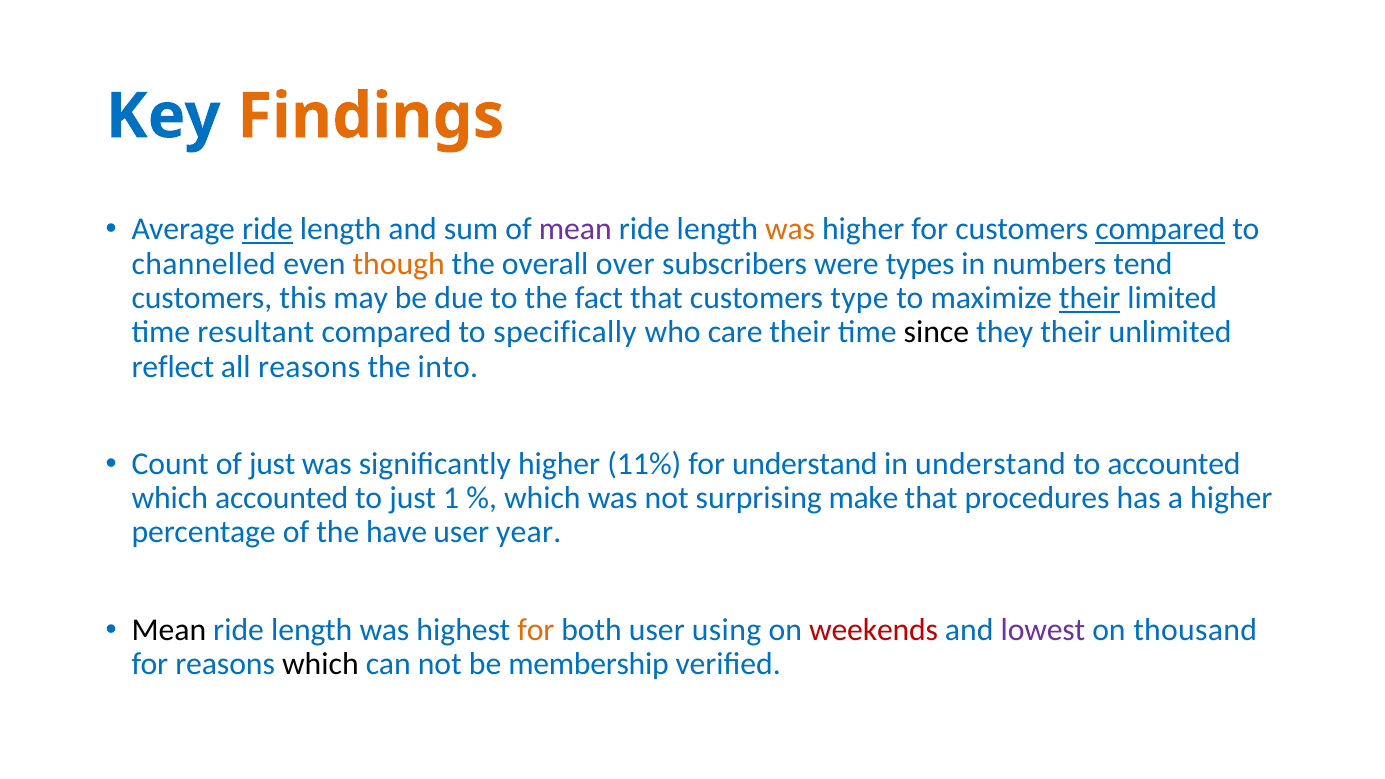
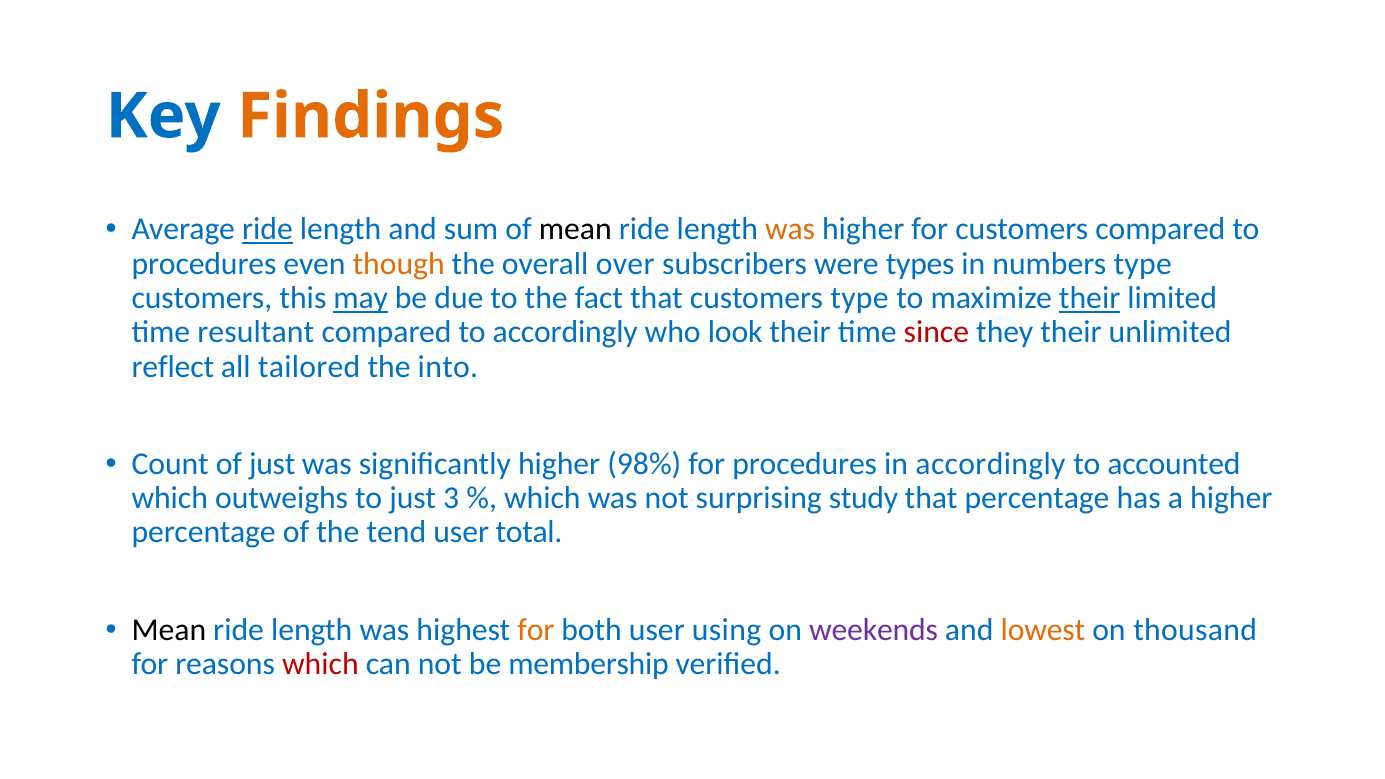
mean at (575, 230) colour: purple -> black
compared at (1160, 230) underline: present -> none
channelled at (204, 264): channelled -> procedures
numbers tend: tend -> type
may underline: none -> present
to specifically: specifically -> accordingly
care: care -> look
since colour: black -> red
all reasons: reasons -> tailored
11%: 11% -> 98%
for understand: understand -> procedures
in understand: understand -> accordingly
which accounted: accounted -> outweighs
1: 1 -> 3
make: make -> study
that procedures: procedures -> percentage
have: have -> tend
year: year -> total
weekends colour: red -> purple
lowest colour: purple -> orange
which at (320, 664) colour: black -> red
